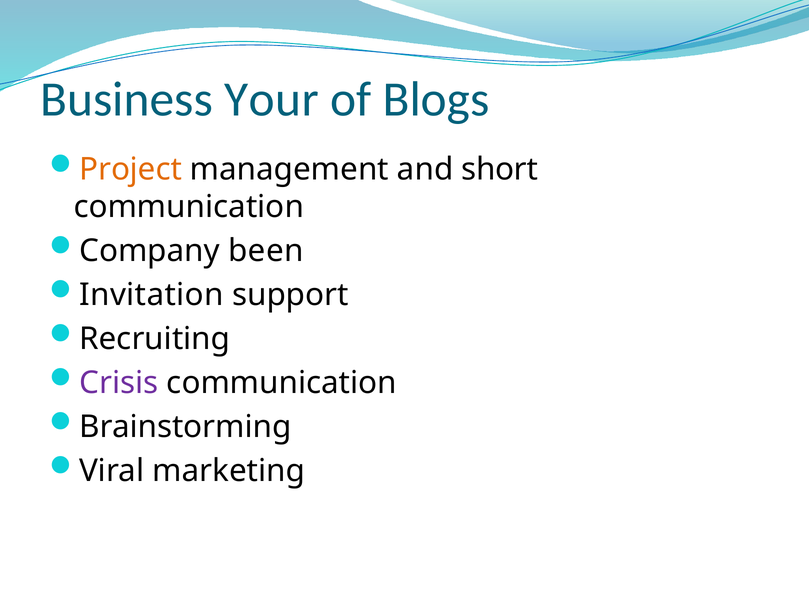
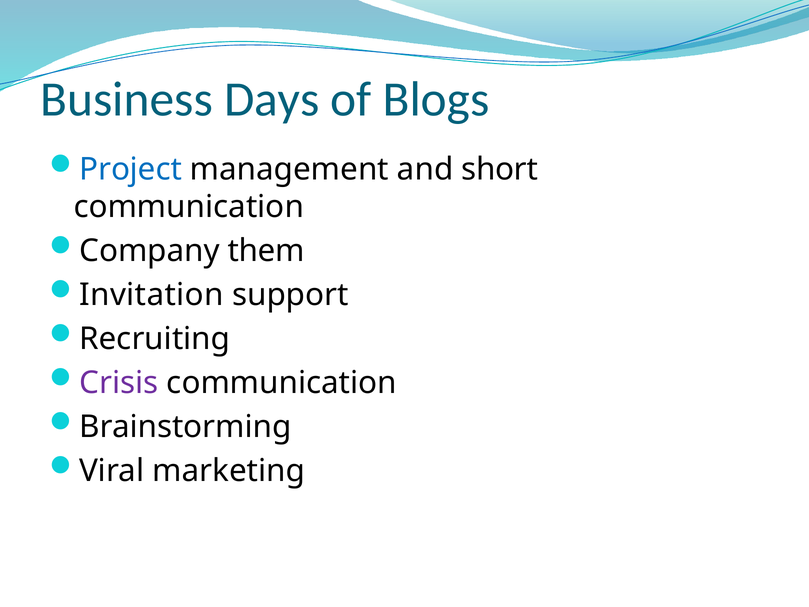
Your: Your -> Days
Project colour: orange -> blue
been: been -> them
